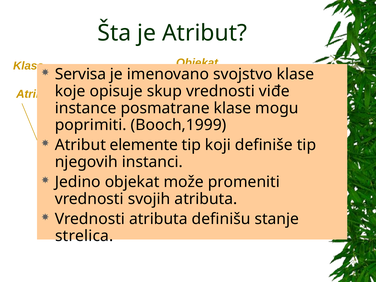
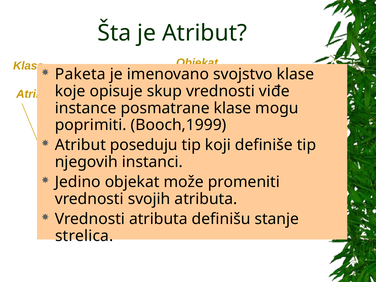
Servisa: Servisa -> Paketa
elemente: elemente -> poseduju
